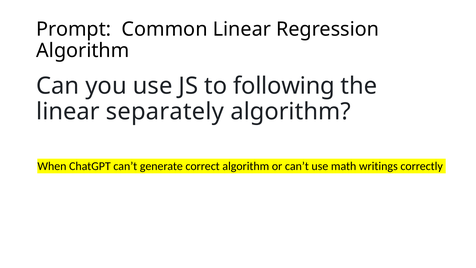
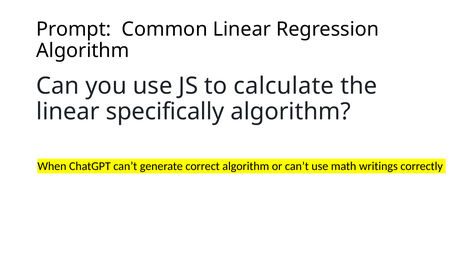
following: following -> calculate
separately: separately -> specifically
